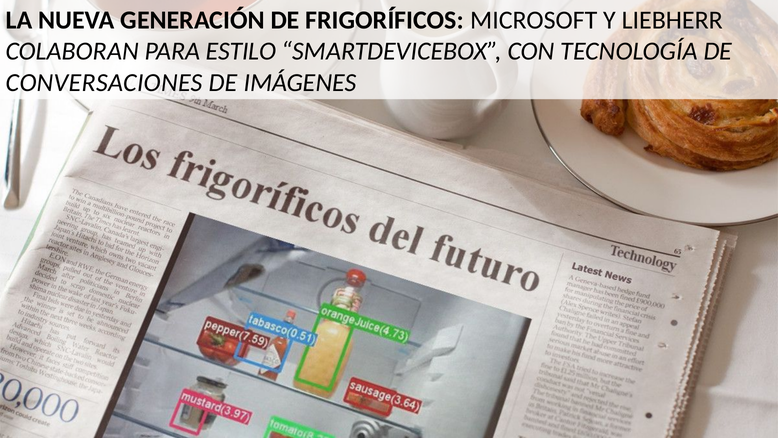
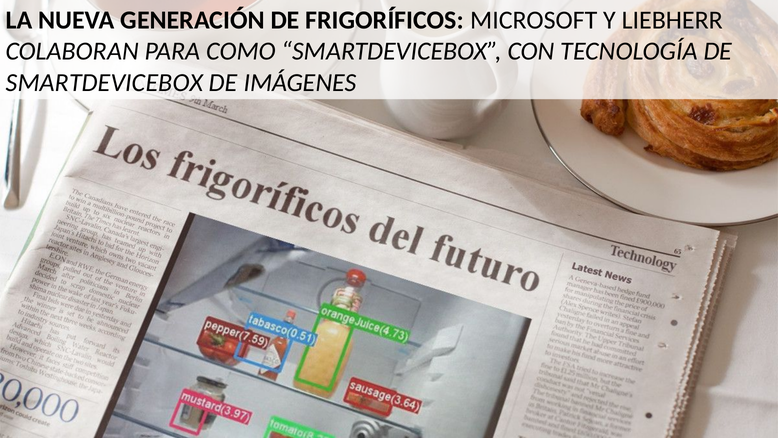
ESTILO: ESTILO -> COMO
CONVERSACIONES at (104, 83): CONVERSACIONES -> SMARTDEVICEBOX
